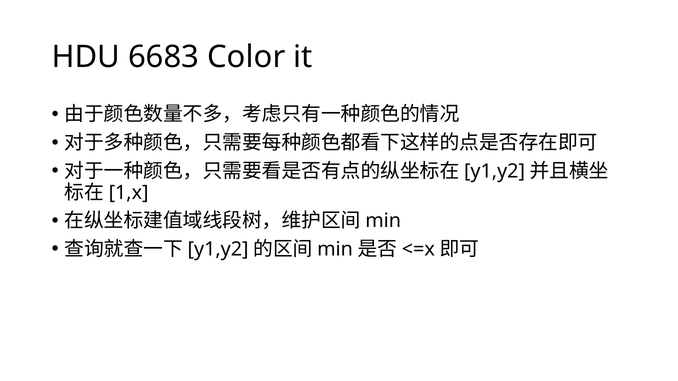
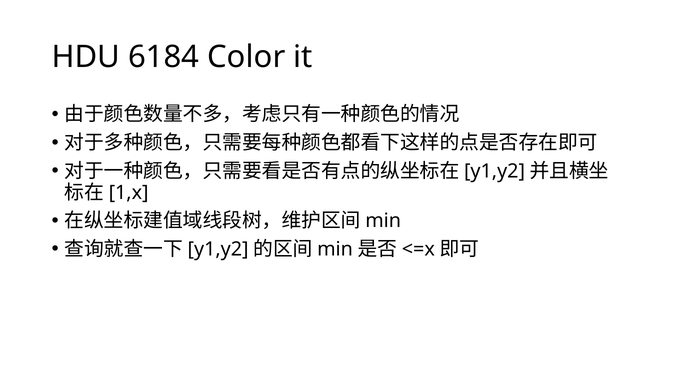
6683: 6683 -> 6184
